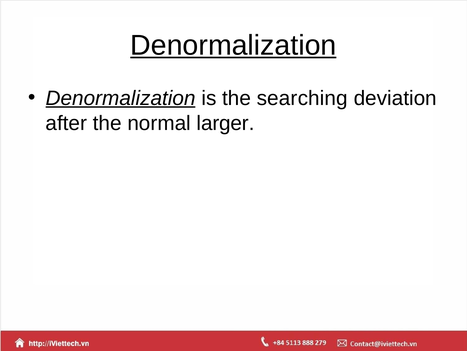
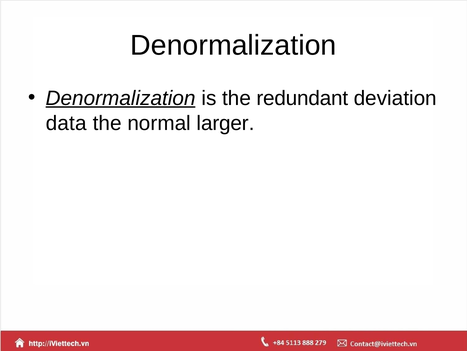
Denormalization at (233, 45) underline: present -> none
searching: searching -> redundant
after: after -> data
